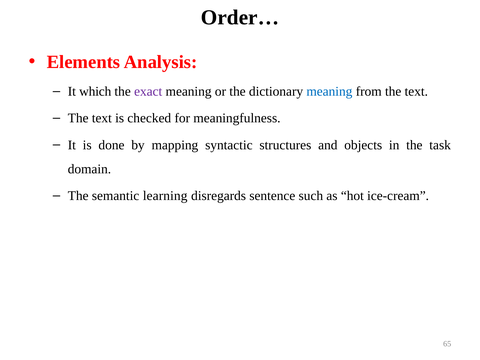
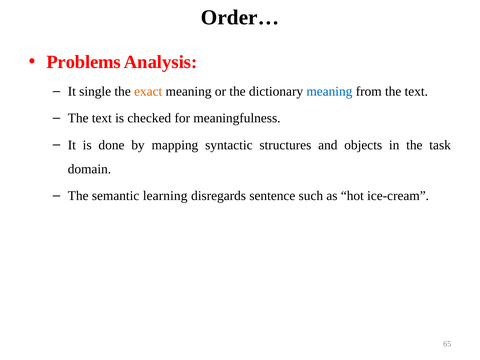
Elements: Elements -> Problems
which: which -> single
exact colour: purple -> orange
